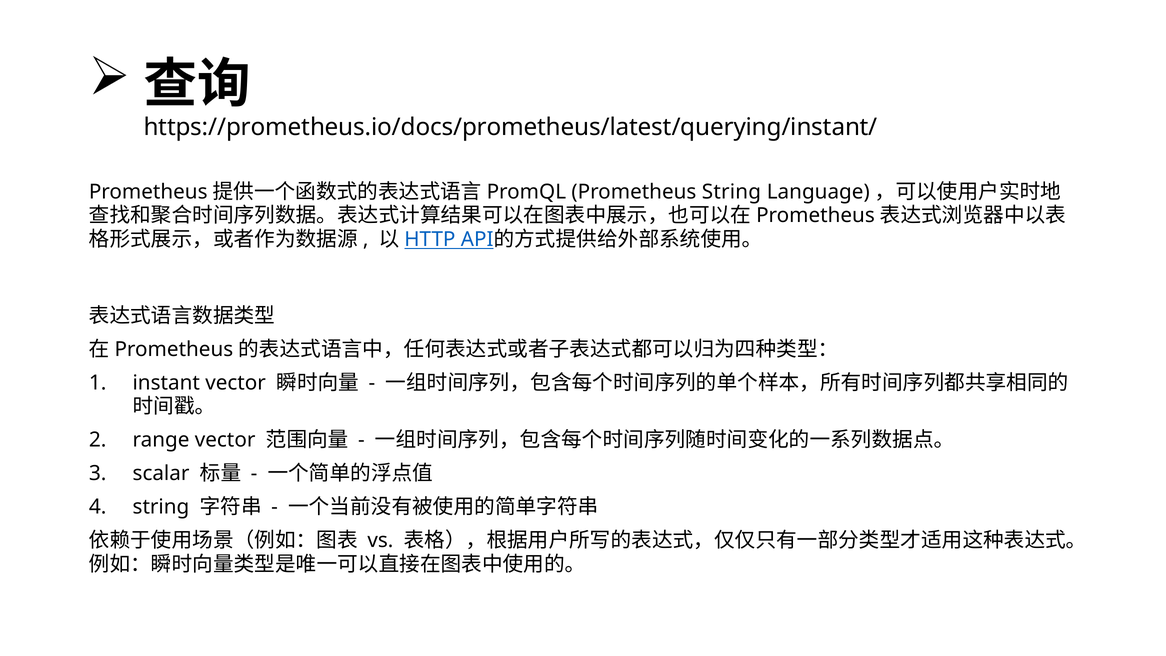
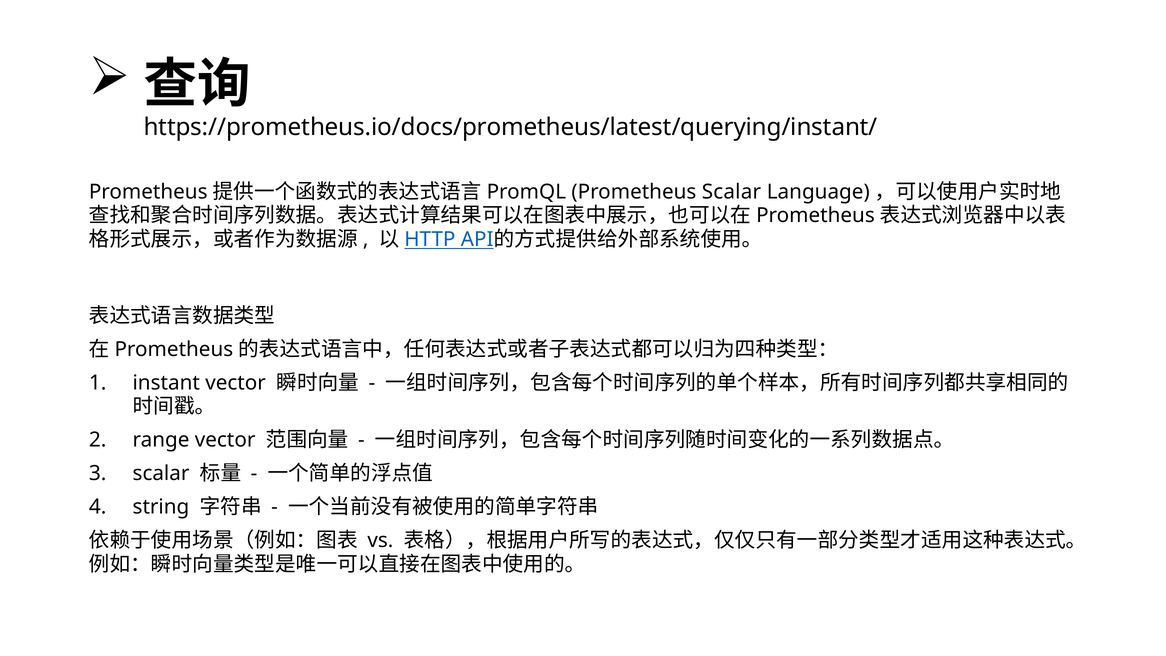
Prometheus String: String -> Scalar
